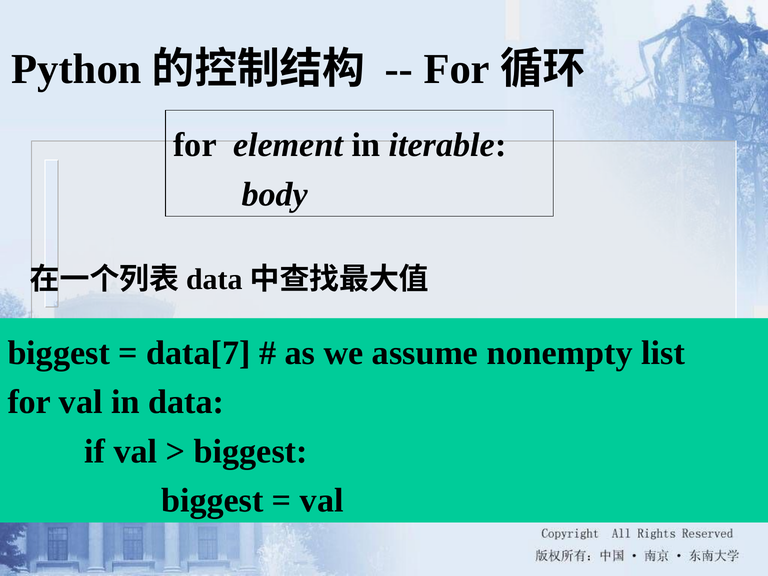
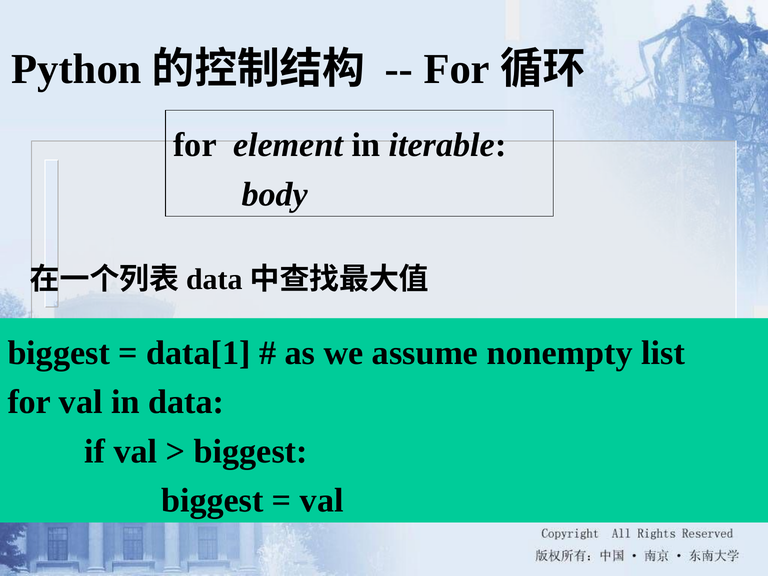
data[7: data[7 -> data[1
